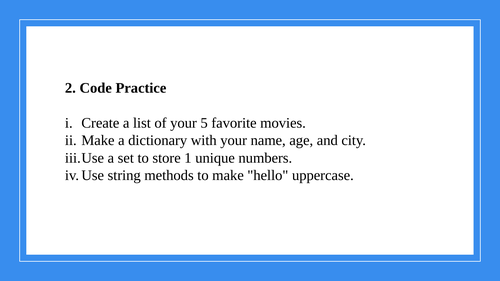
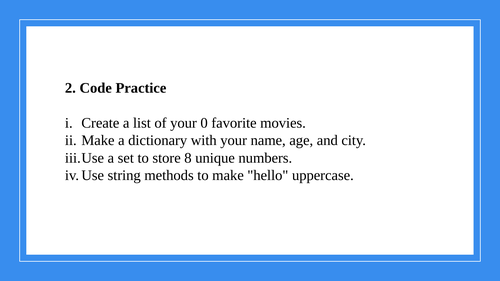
5: 5 -> 0
1: 1 -> 8
